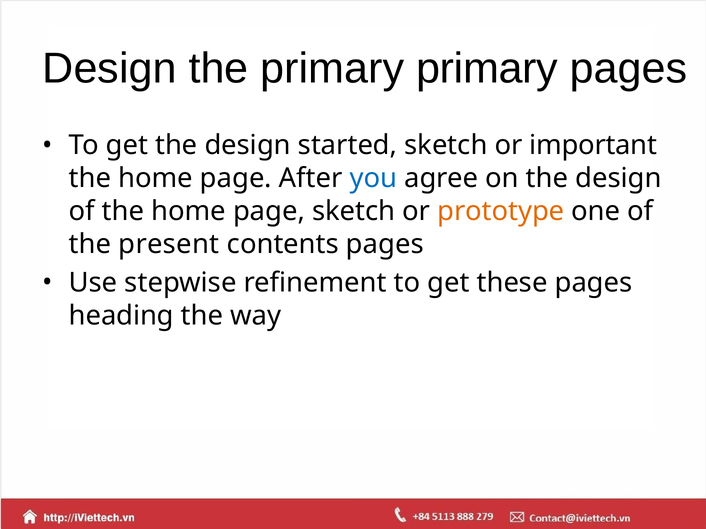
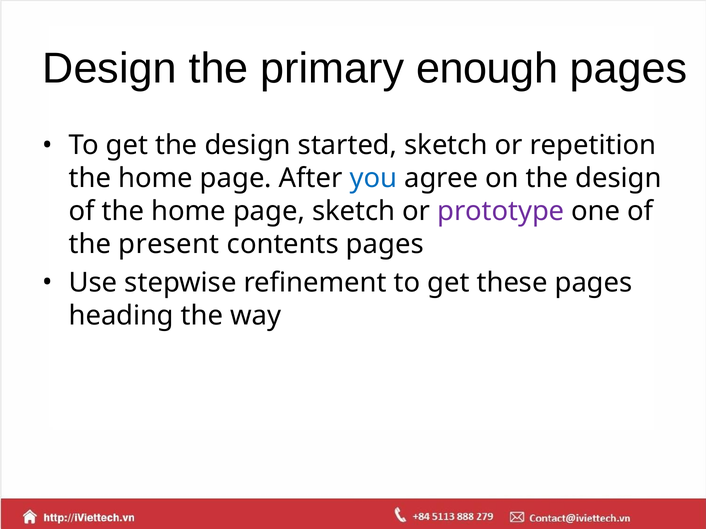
primary primary: primary -> enough
important: important -> repetition
prototype colour: orange -> purple
